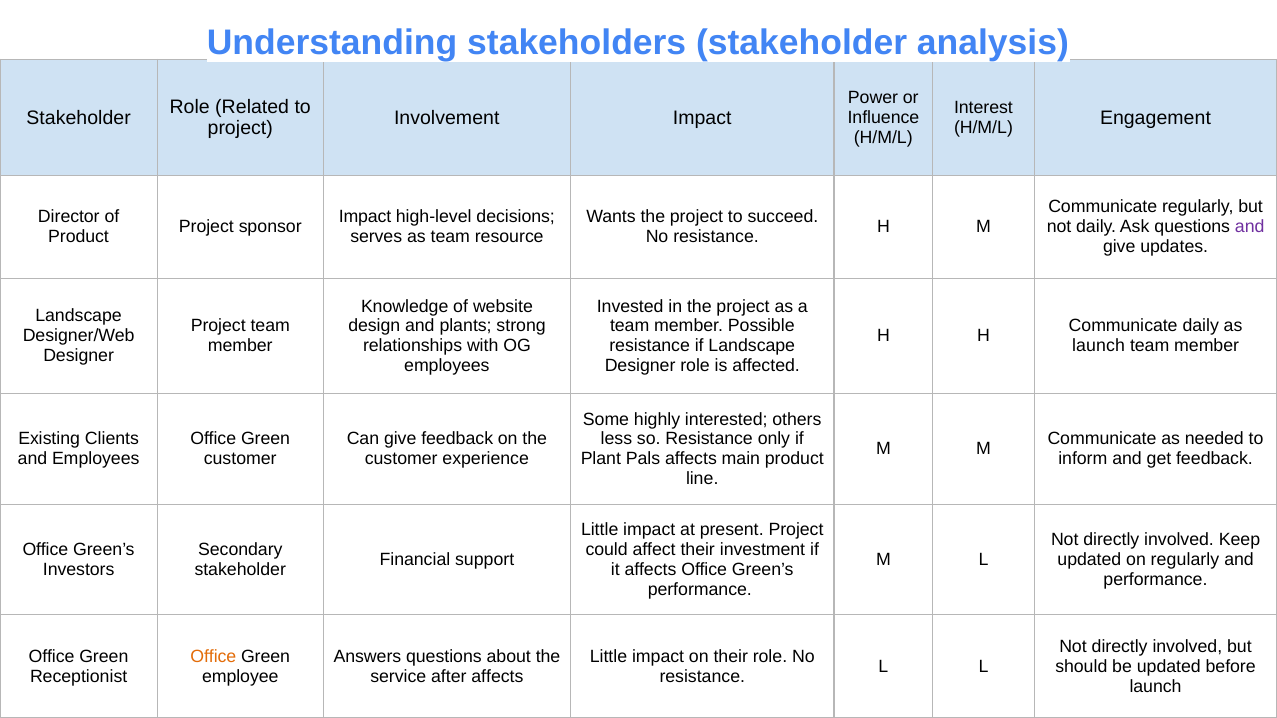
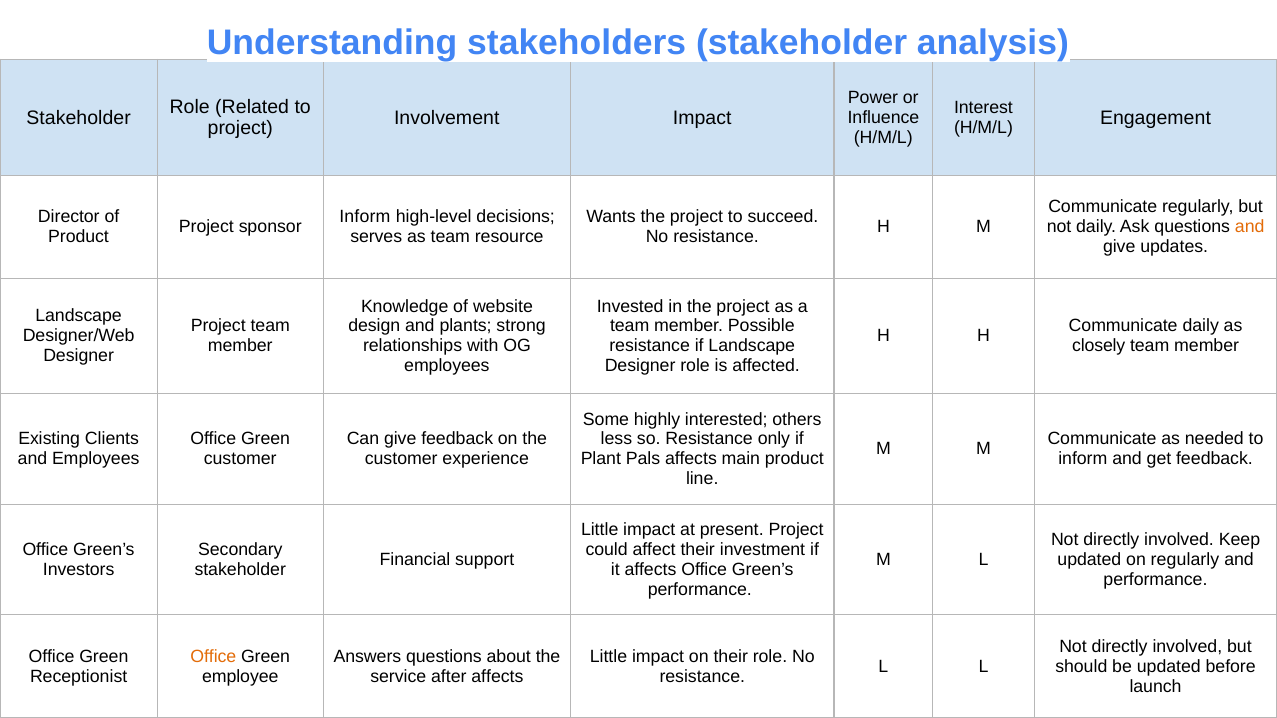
Impact at (365, 217): Impact -> Inform
and at (1250, 227) colour: purple -> orange
launch at (1099, 346): launch -> closely
